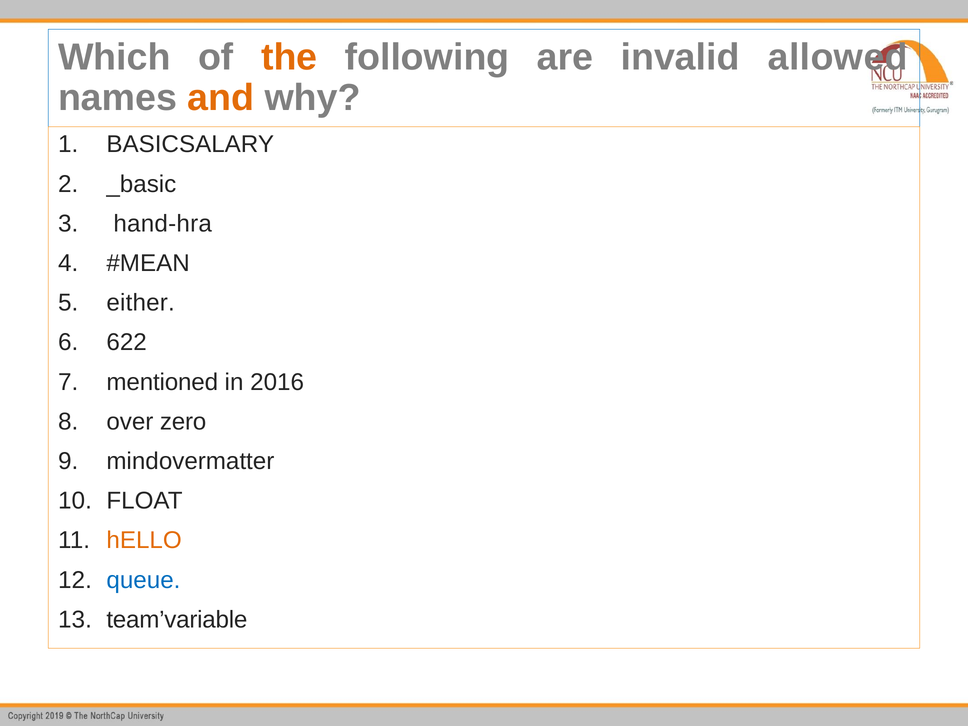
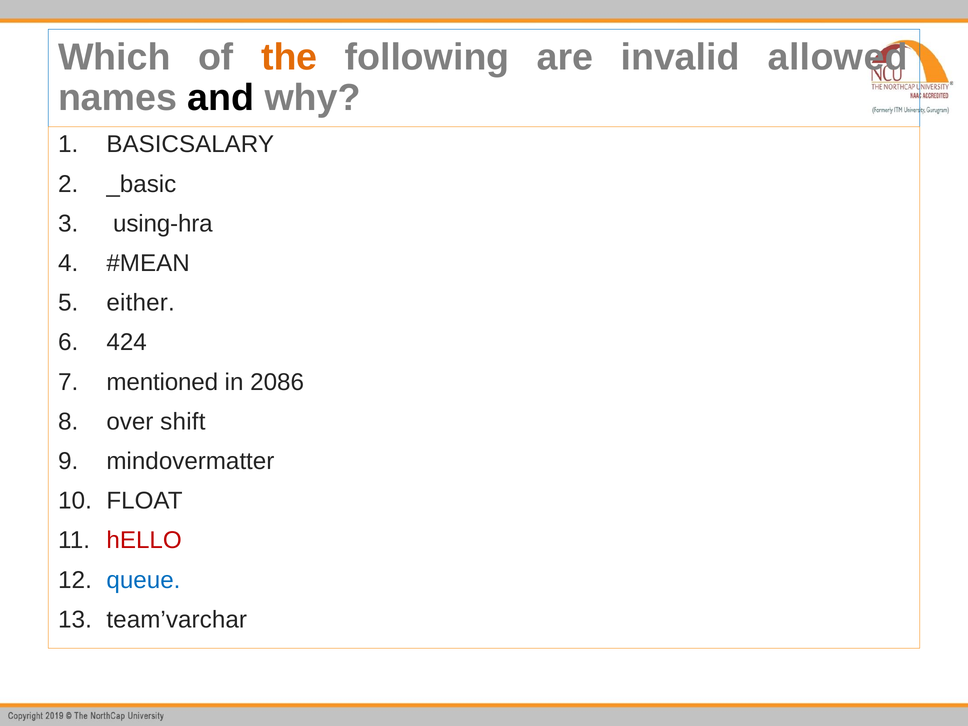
and colour: orange -> black
hand-hra: hand-hra -> using-hra
622: 622 -> 424
2016: 2016 -> 2086
zero: zero -> shift
hELLO colour: orange -> red
team’variable: team’variable -> team’varchar
